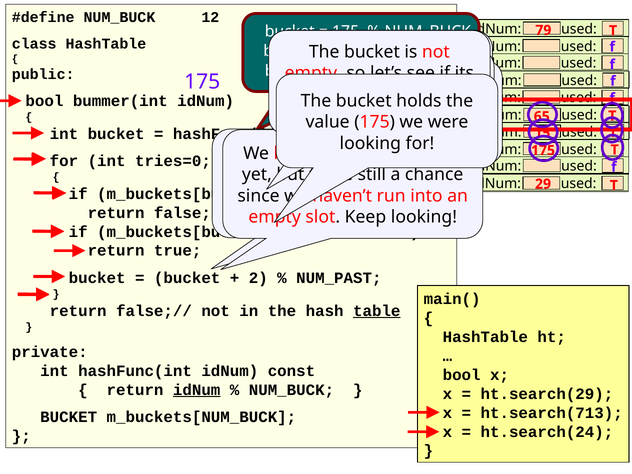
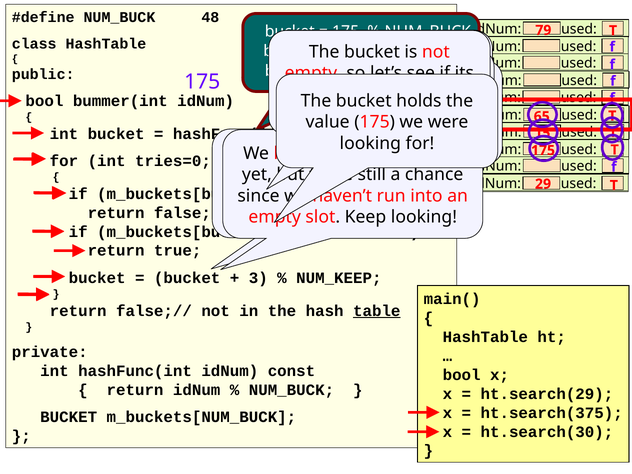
12: 12 -> 48
2 at (258, 278): 2 -> 3
NUM_PAST: NUM_PAST -> NUM_KEEP
idNum at (197, 390) underline: present -> none
ht.search(713: ht.search(713 -> ht.search(375
ht.search(24: ht.search(24 -> ht.search(30
